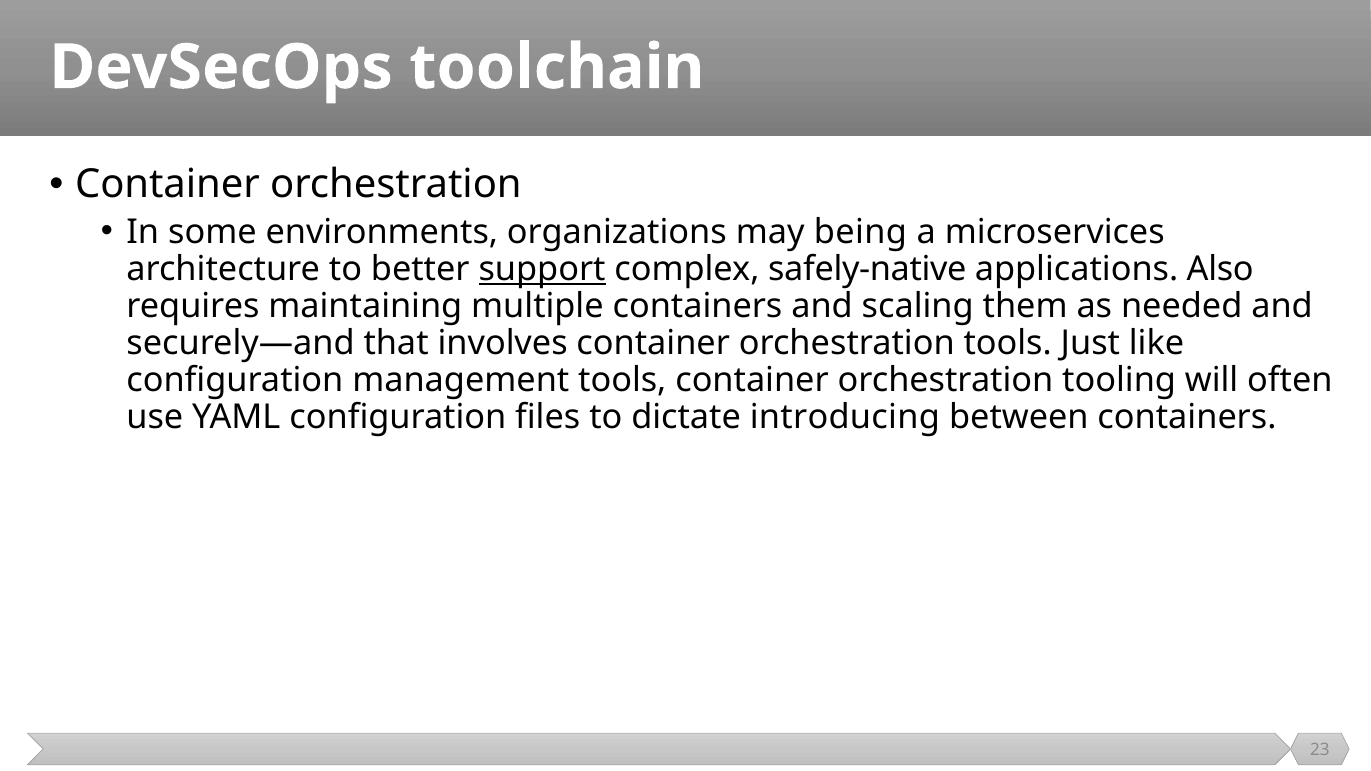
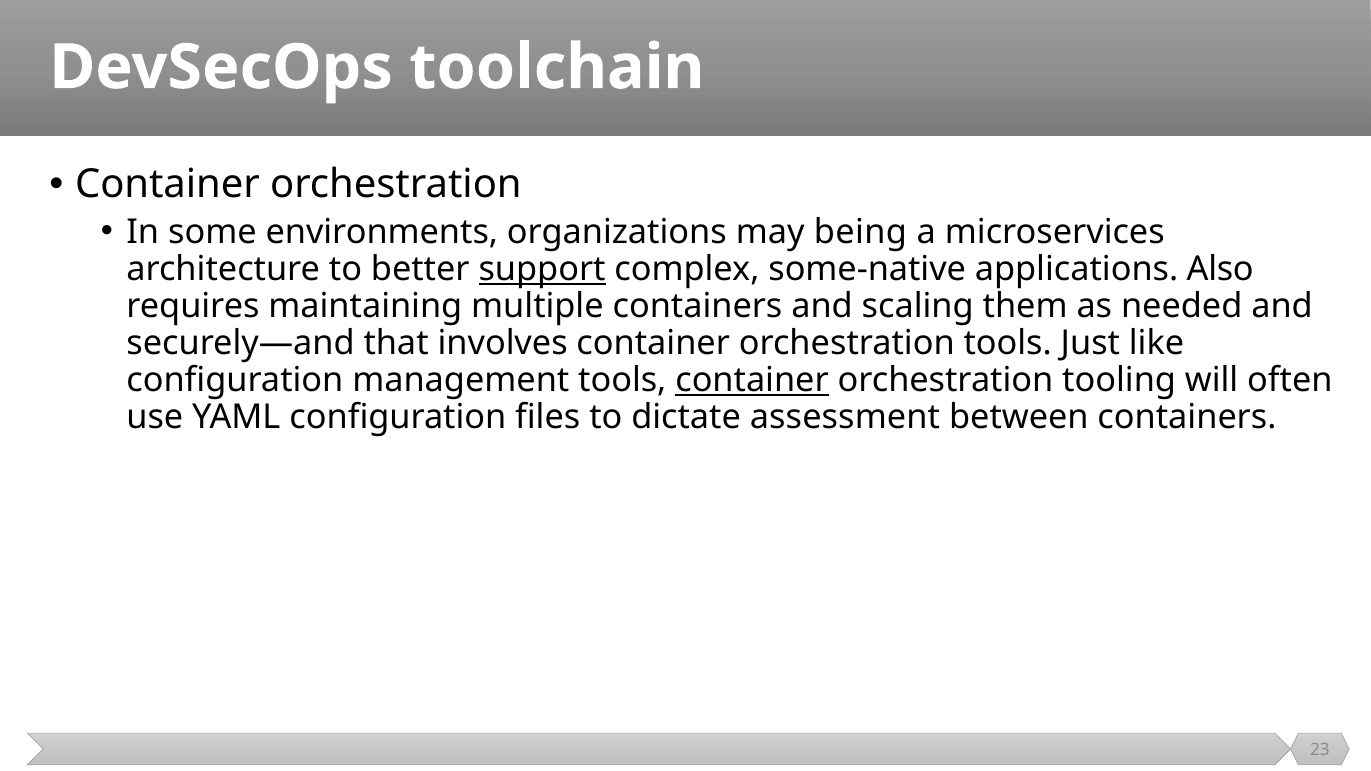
safely-native: safely-native -> some-native
container at (752, 380) underline: none -> present
introducing: introducing -> assessment
